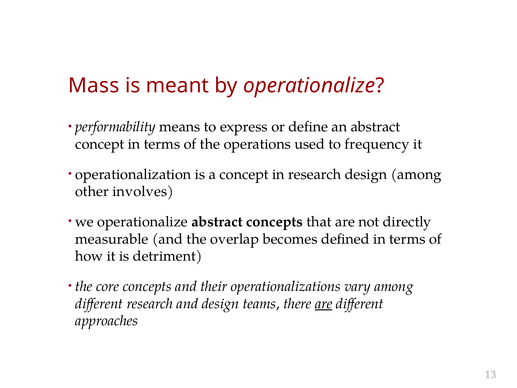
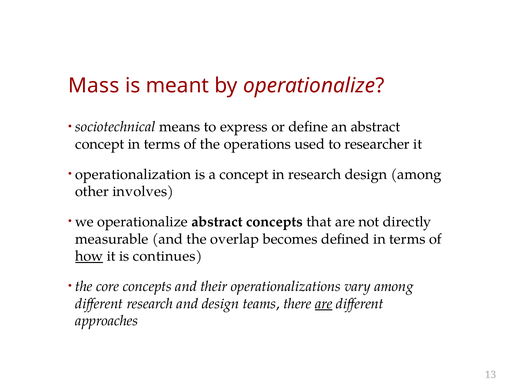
performability: performability -> sociotechnical
frequency: frequency -> researcher
how underline: none -> present
detriment: detriment -> continues
